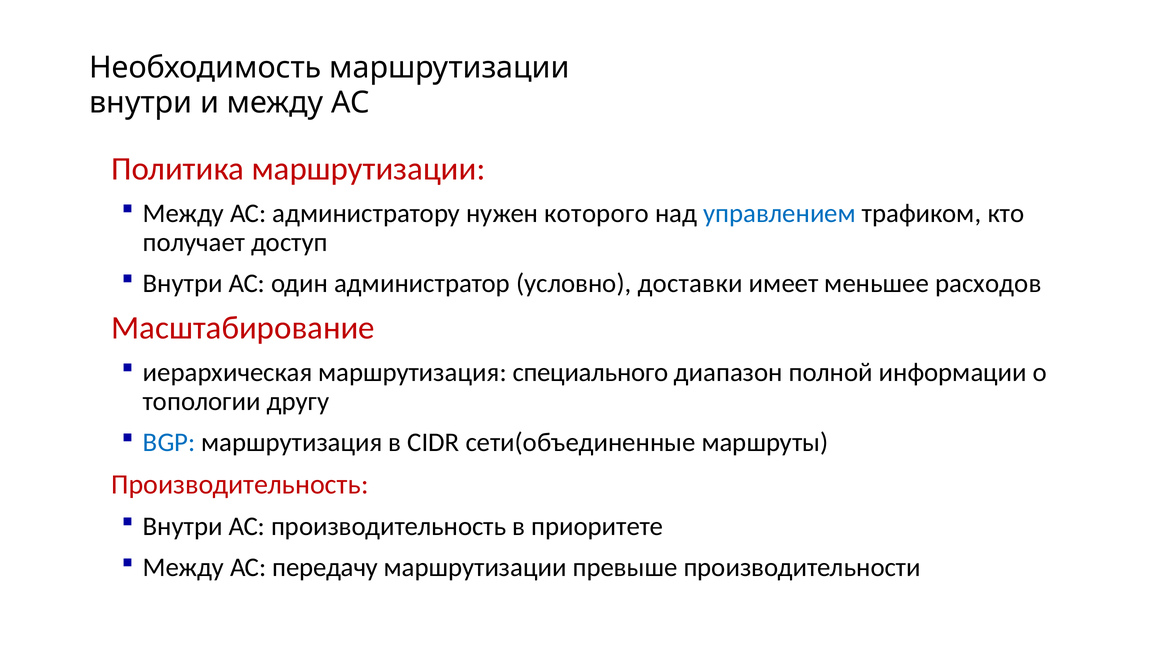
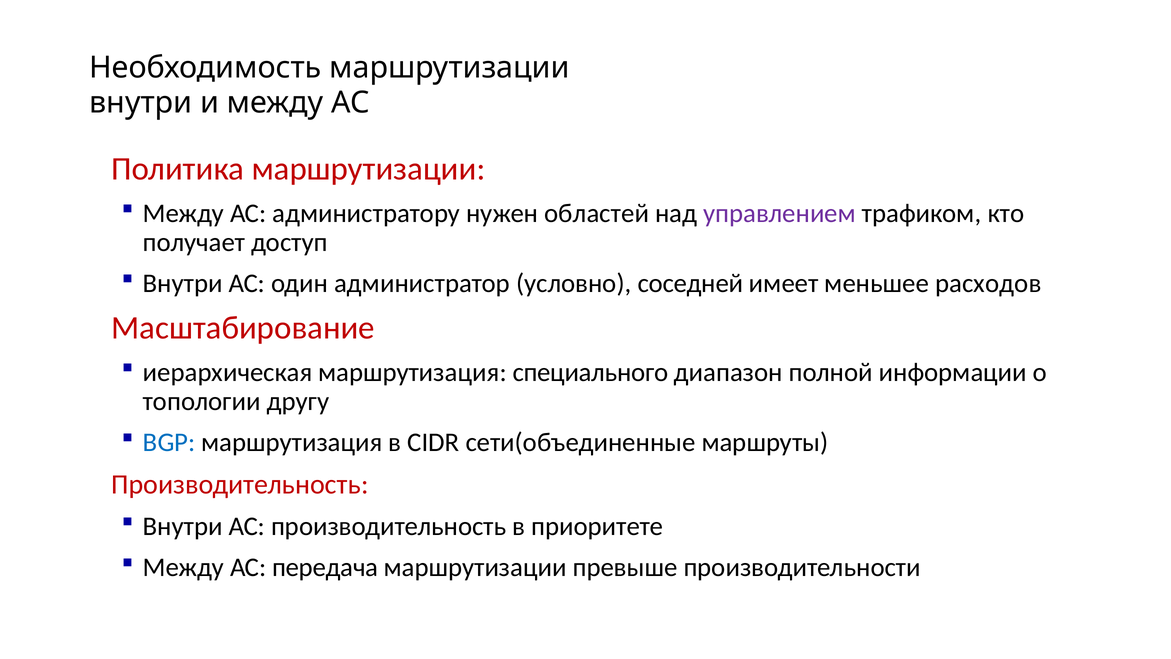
которого: которого -> областей
управлением colour: blue -> purple
доставки: доставки -> соседней
передачу: передачу -> передача
